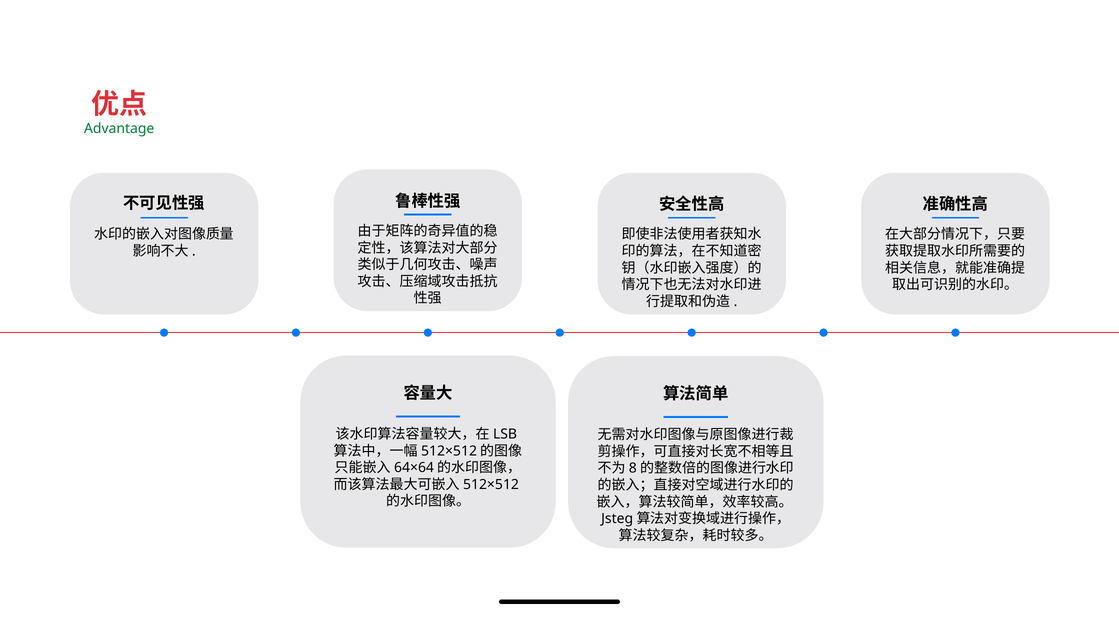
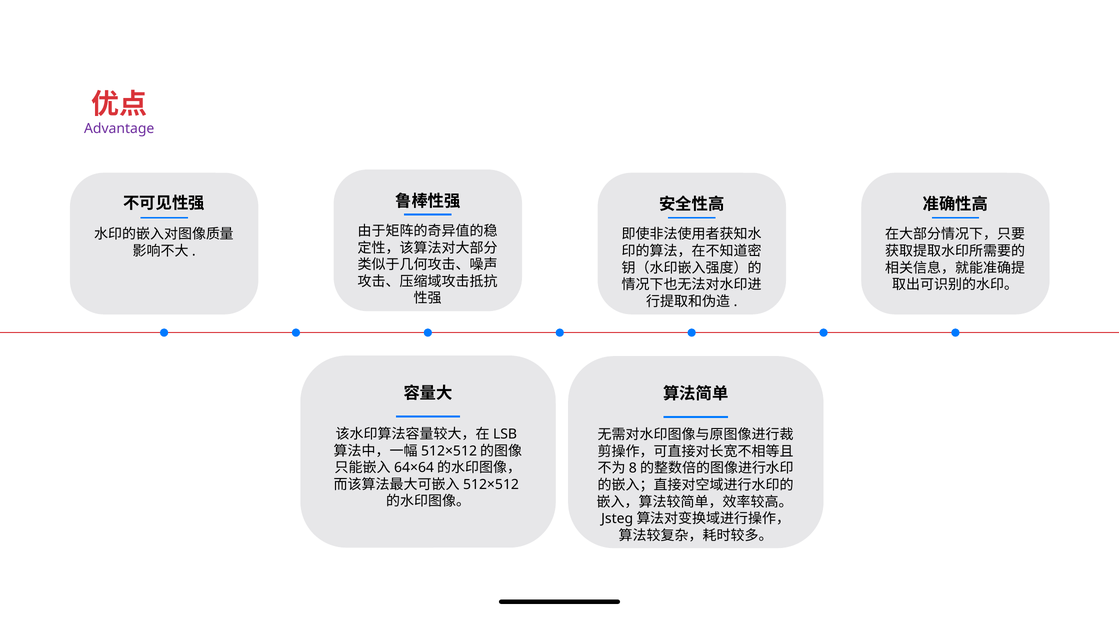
Advantage colour: green -> purple
